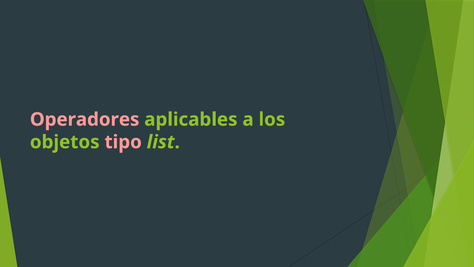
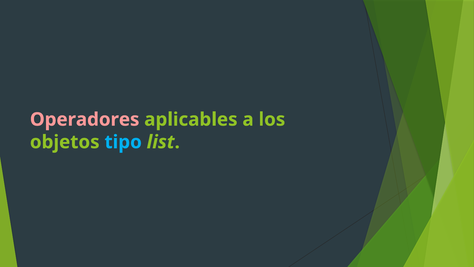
tipo colour: pink -> light blue
